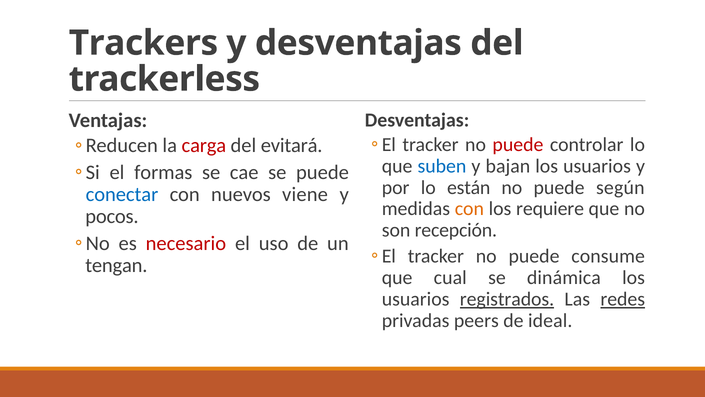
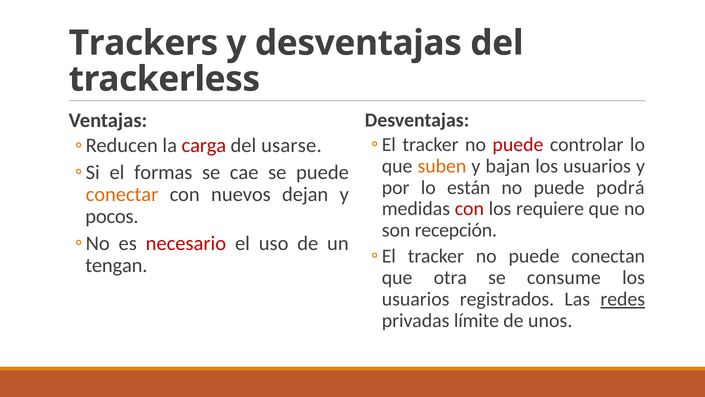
evitará: evitará -> usarse
suben colour: blue -> orange
según: según -> podrá
conectar colour: blue -> orange
viene: viene -> dejan
con at (469, 209) colour: orange -> red
consume: consume -> conectan
cual: cual -> otra
dinámica: dinámica -> consume
registrados underline: present -> none
peers: peers -> límite
ideal: ideal -> unos
